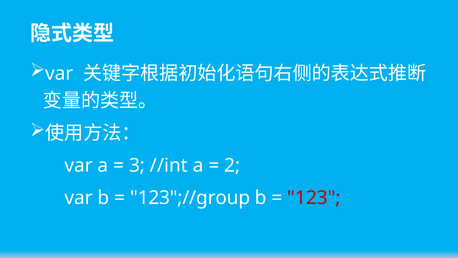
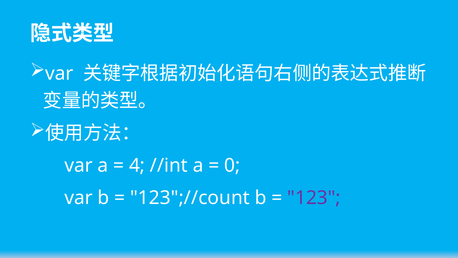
3: 3 -> 4
2: 2 -> 0
123";//group: 123";//group -> 123";//count
123 colour: red -> purple
